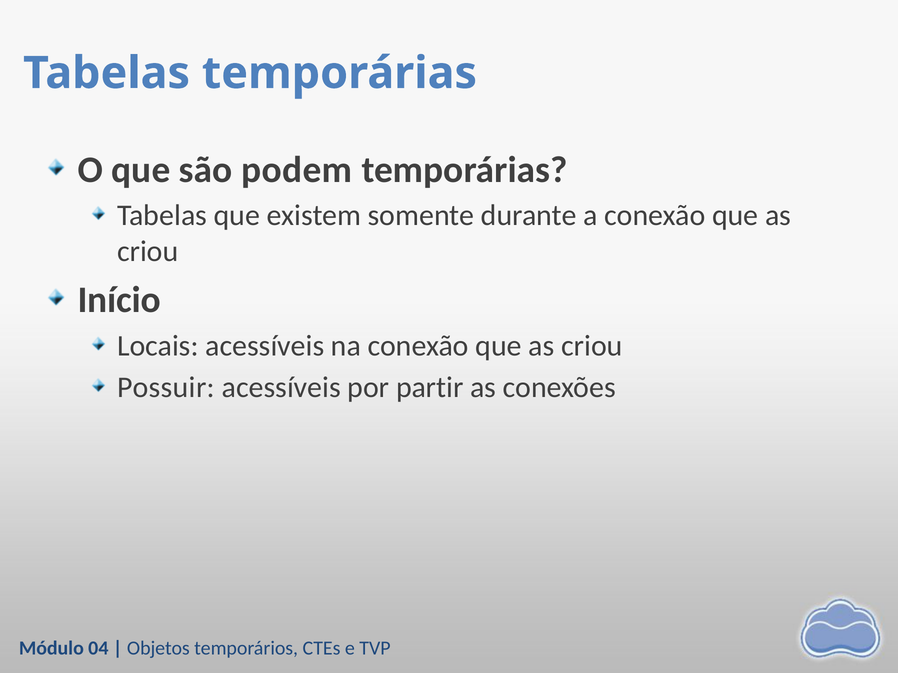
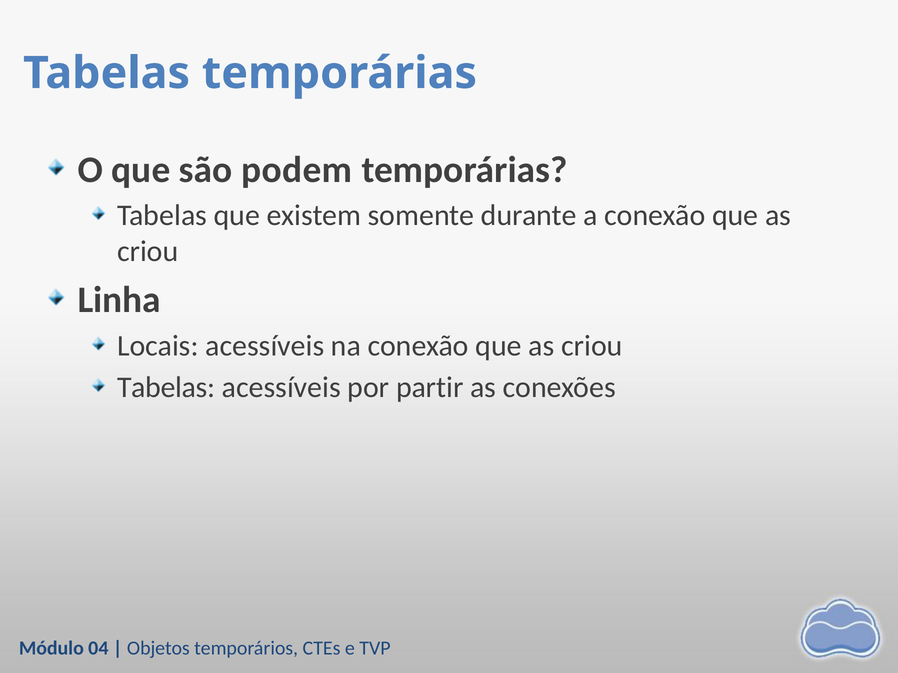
Início: Início -> Linha
Possuir at (166, 388): Possuir -> Tabelas
